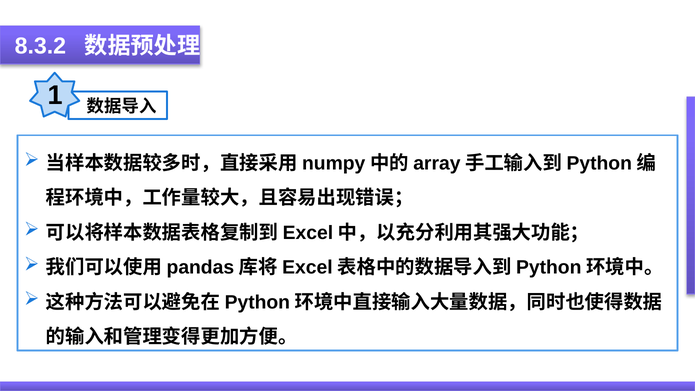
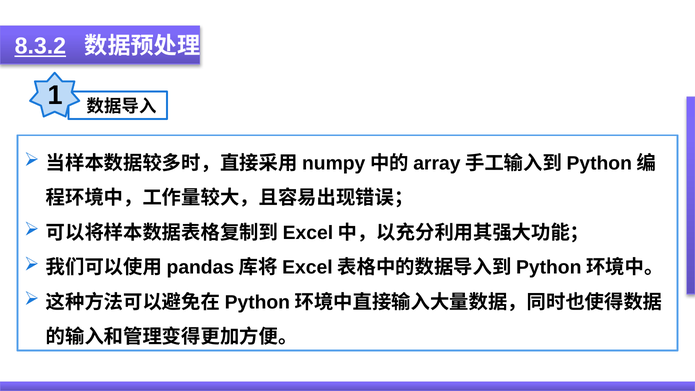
8.3.2 underline: none -> present
